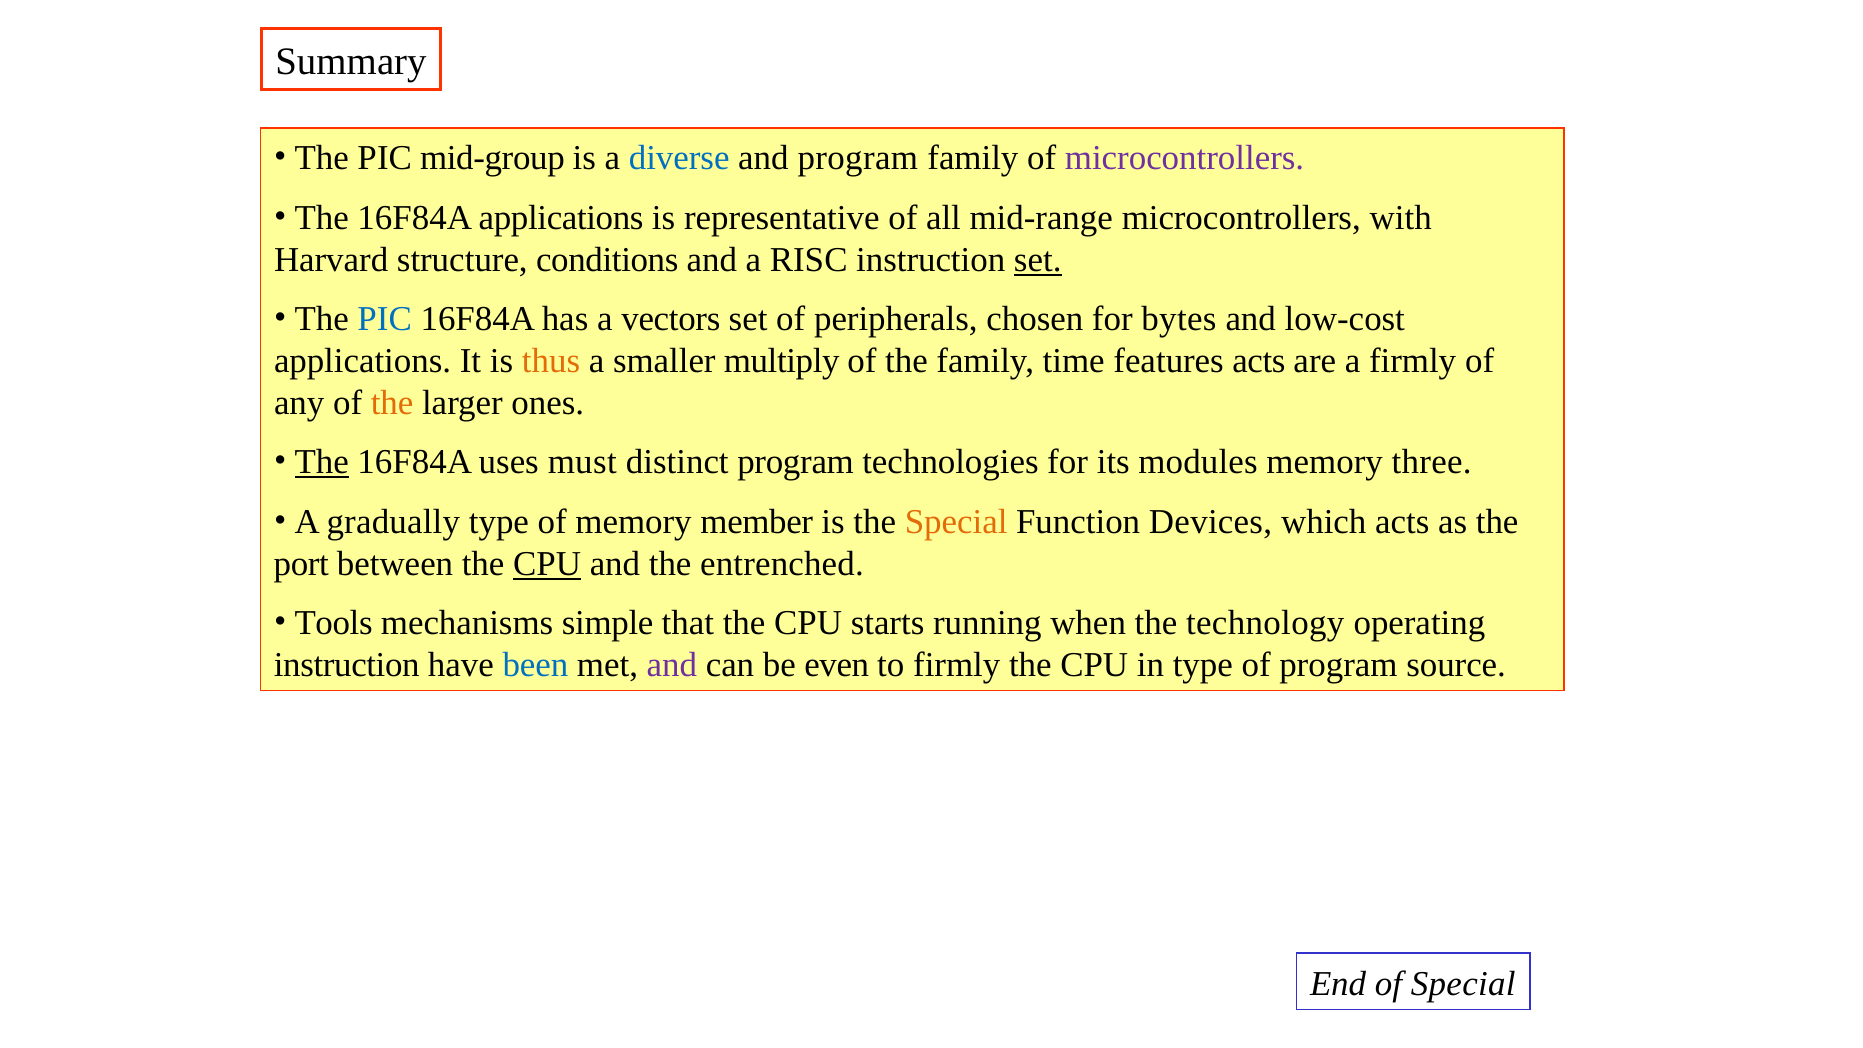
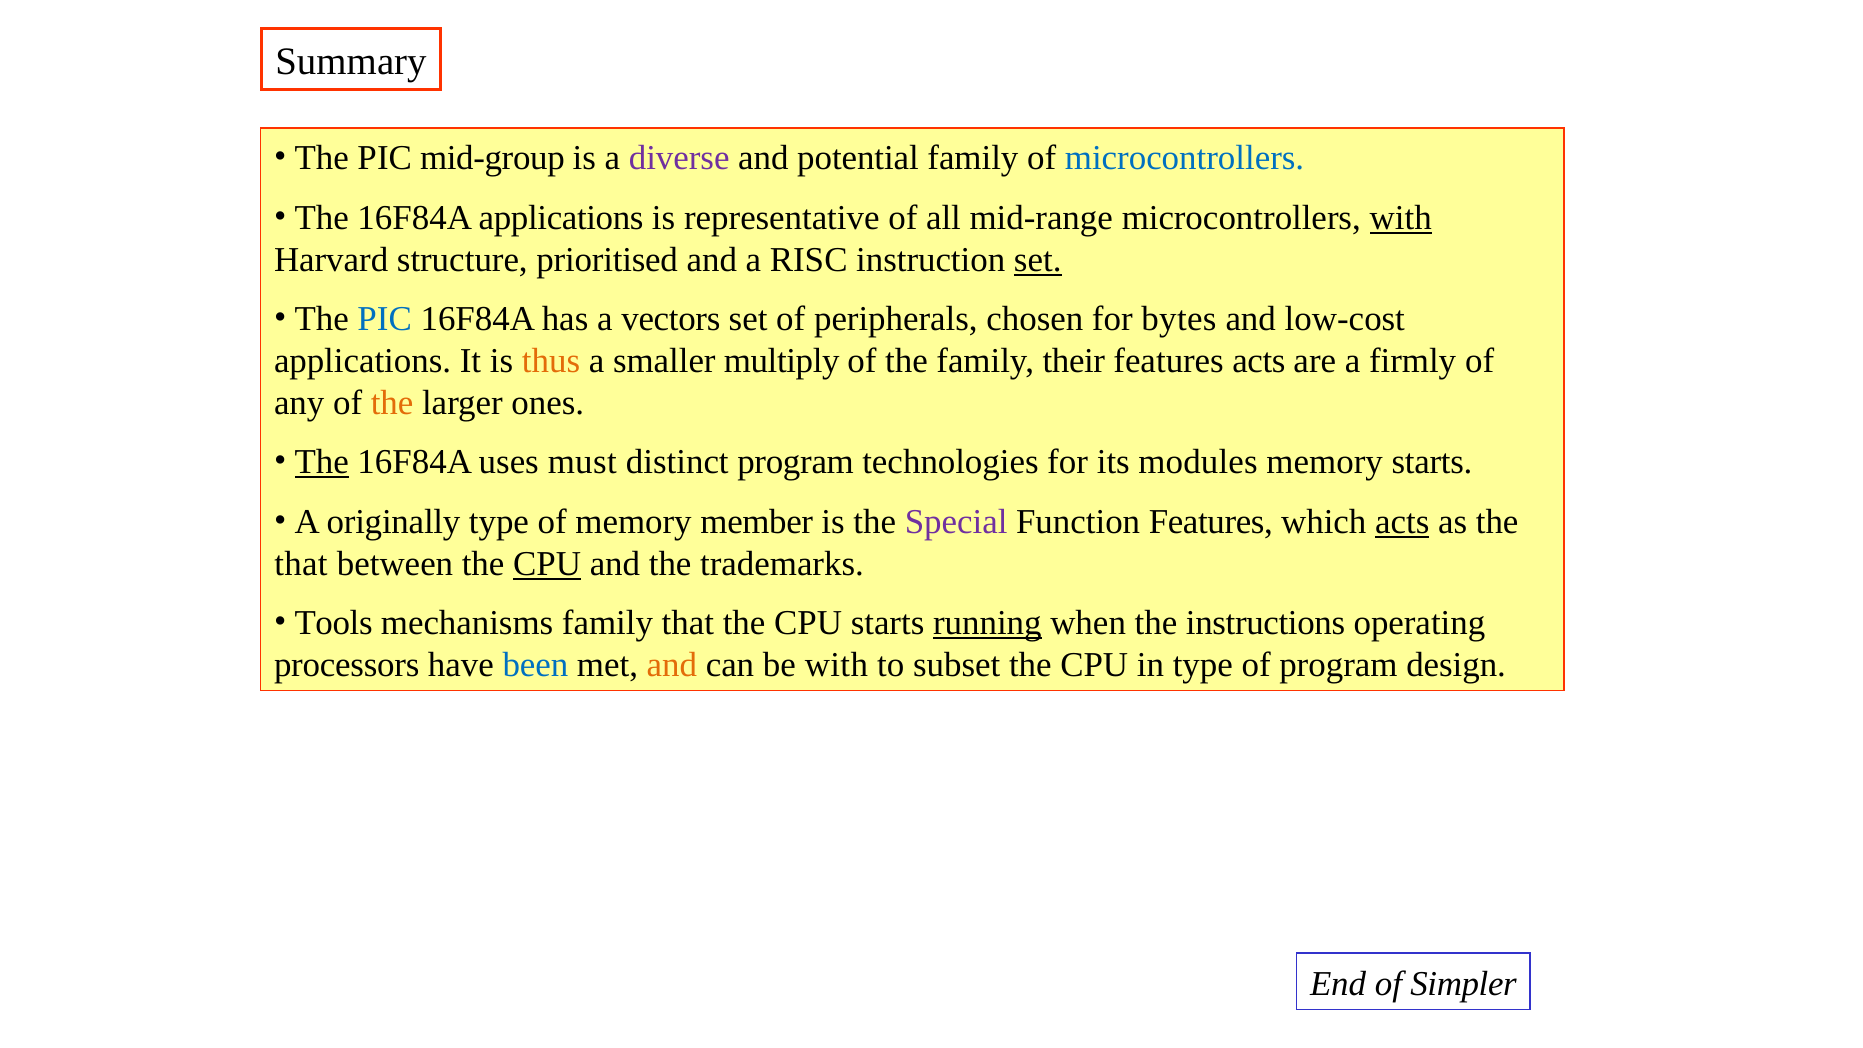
diverse colour: blue -> purple
and program: program -> potential
microcontrollers at (1185, 158) colour: purple -> blue
with at (1401, 218) underline: none -> present
conditions: conditions -> prioritised
time: time -> their
memory three: three -> starts
gradually: gradually -> originally
Special at (956, 522) colour: orange -> purple
Function Devices: Devices -> Features
acts at (1402, 522) underline: none -> present
port at (301, 564): port -> that
entrenched: entrenched -> trademarks
mechanisms simple: simple -> family
running underline: none -> present
technology: technology -> instructions
instruction at (347, 665): instruction -> processors
and at (672, 665) colour: purple -> orange
be even: even -> with
to firmly: firmly -> subset
source: source -> design
of Special: Special -> Simpler
